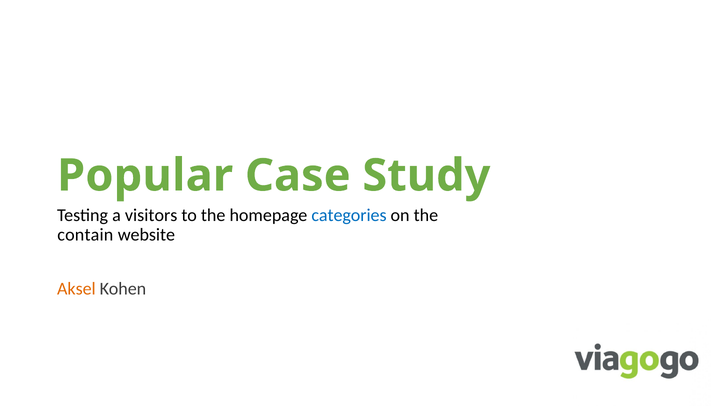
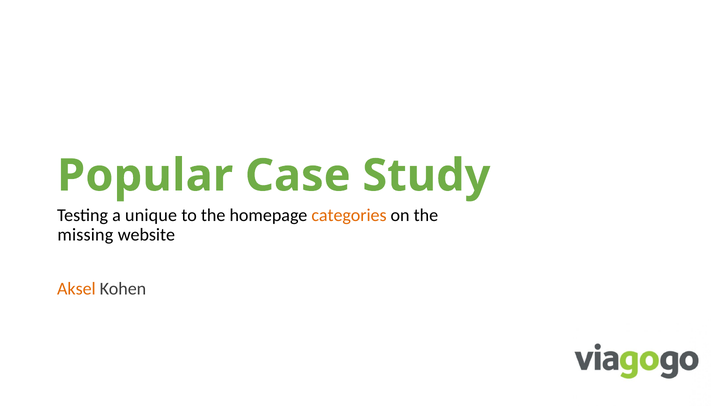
visitors: visitors -> unique
categories colour: blue -> orange
contain: contain -> missing
